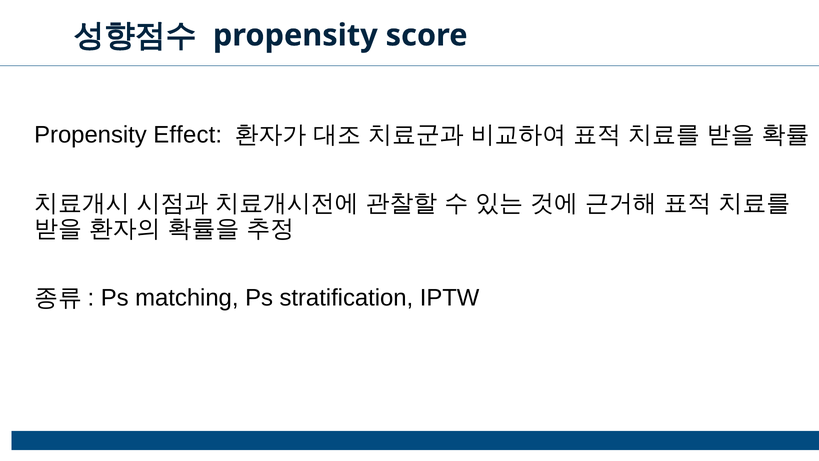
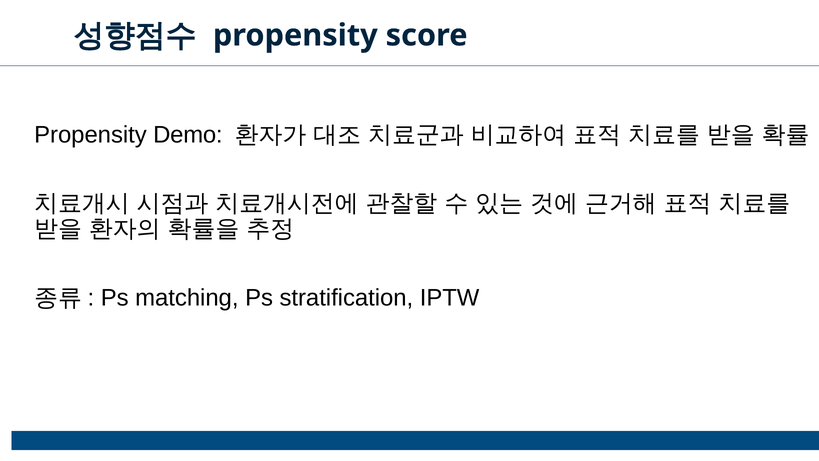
Effect: Effect -> Demo
